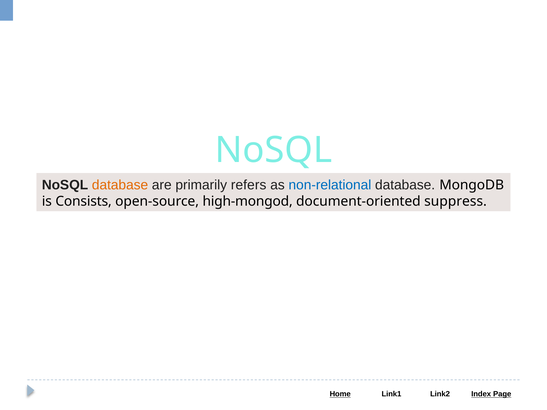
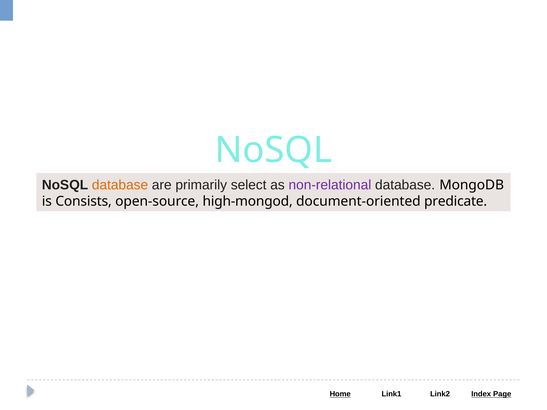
refers: refers -> select
non-relational colour: blue -> purple
suppress: suppress -> predicate
